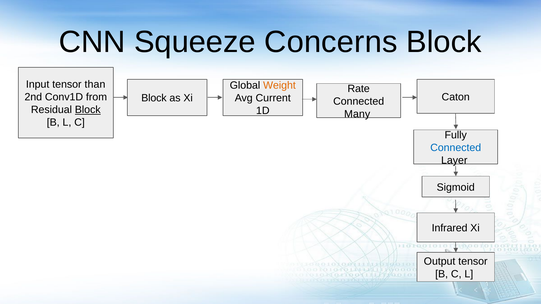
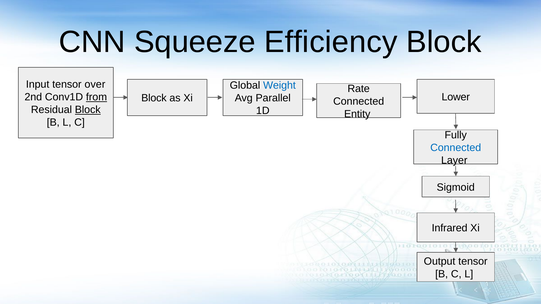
Concerns: Concerns -> Efficiency
than: than -> over
Weight colour: orange -> blue
from underline: none -> present
Current: Current -> Parallel
Caton: Caton -> Lower
Many: Many -> Entity
